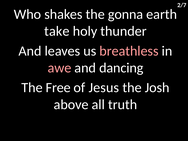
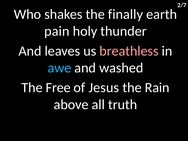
gonna: gonna -> finally
take: take -> pain
awe colour: pink -> light blue
dancing: dancing -> washed
Josh: Josh -> Rain
